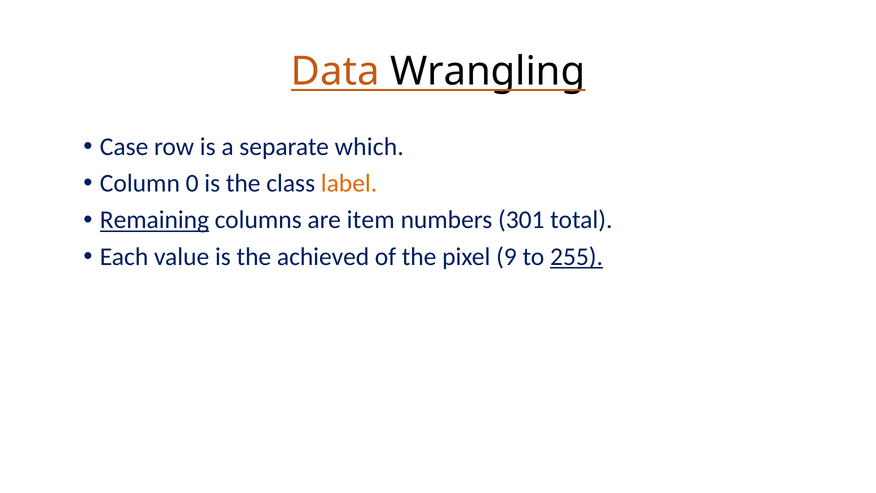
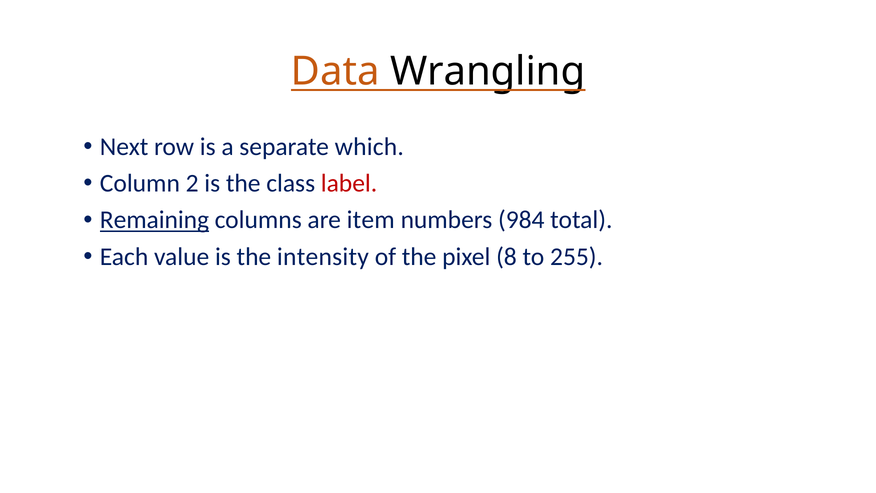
Case: Case -> Next
0: 0 -> 2
label colour: orange -> red
301: 301 -> 984
achieved: achieved -> intensity
9: 9 -> 8
255 underline: present -> none
